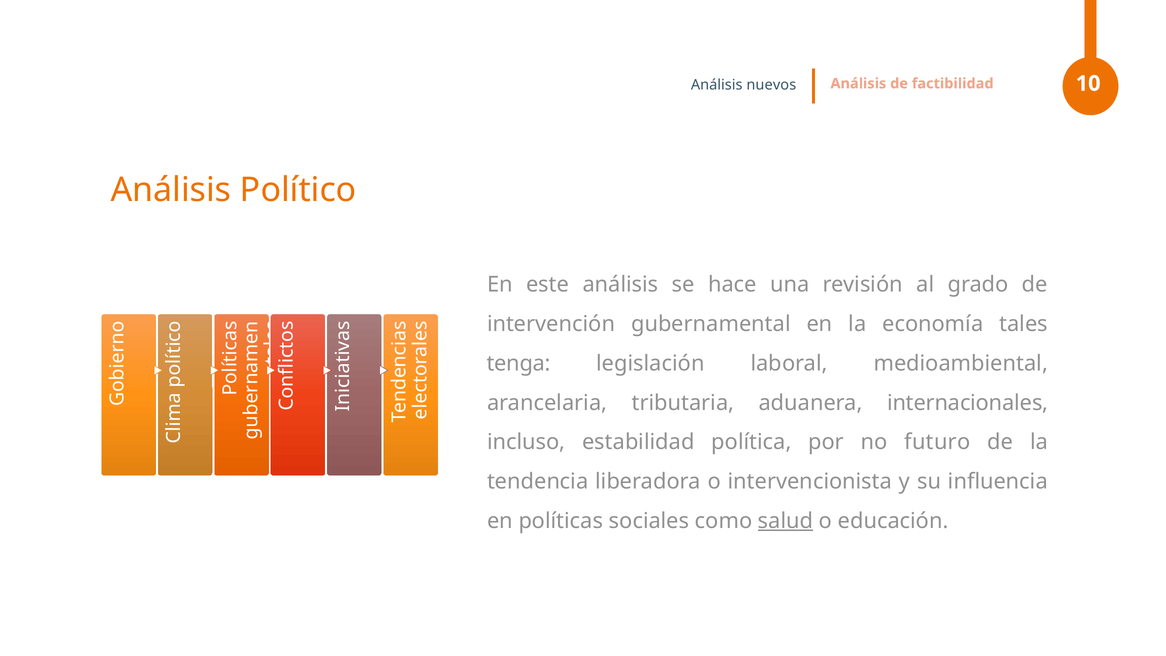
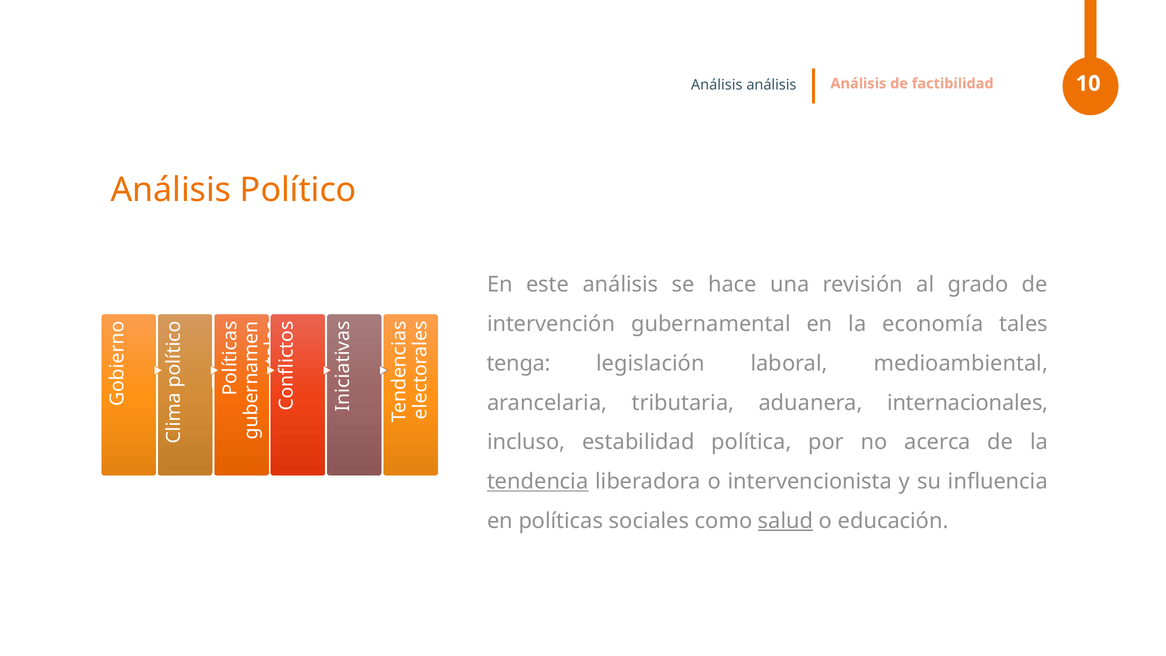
Análisis nuevos: nuevos -> análisis
futuro: futuro -> acerca
tendencia underline: none -> present
